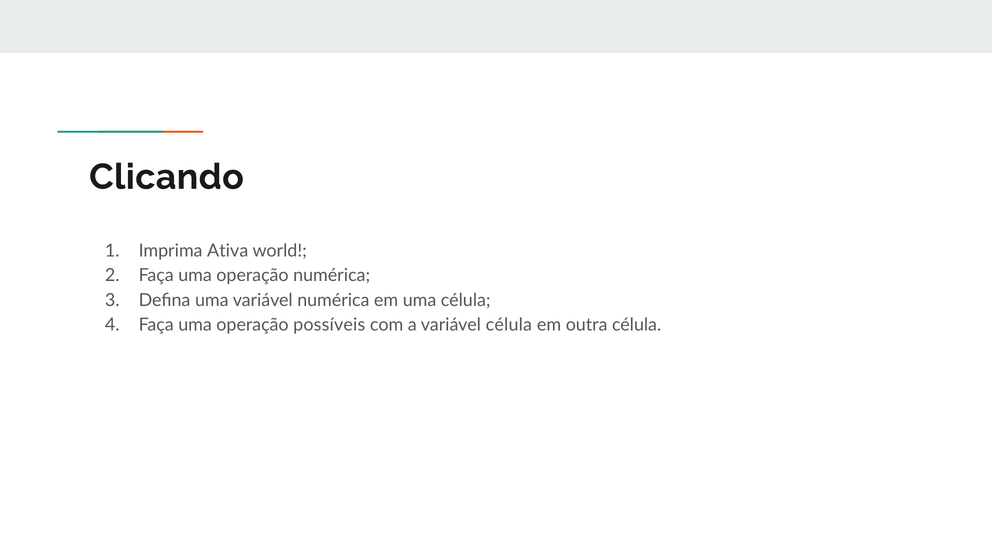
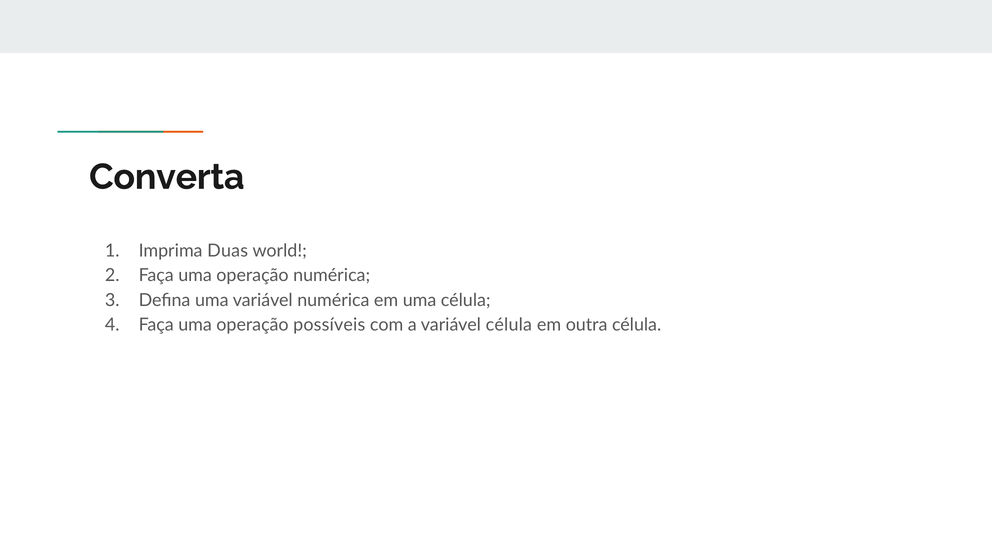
Clicando: Clicando -> Converta
Ativa: Ativa -> Duas
